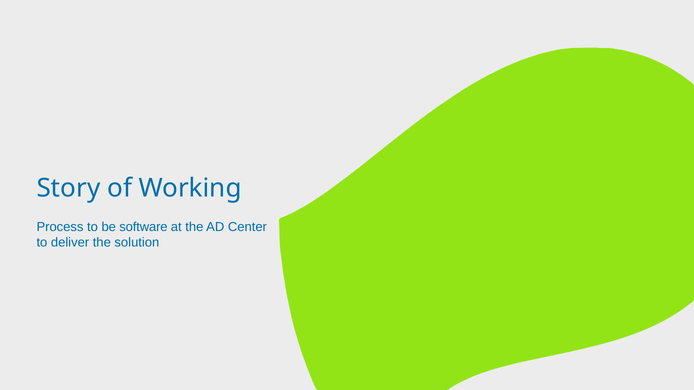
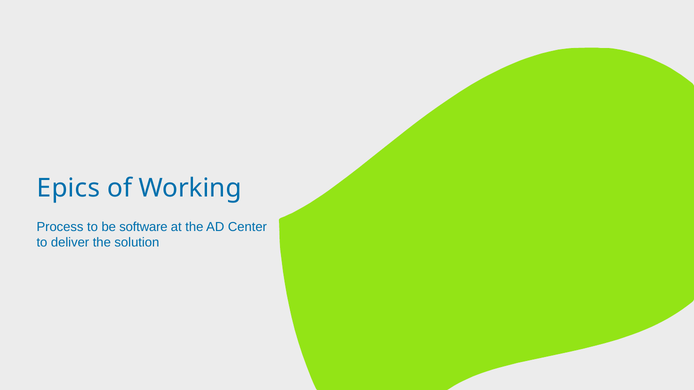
Story: Story -> Epics
